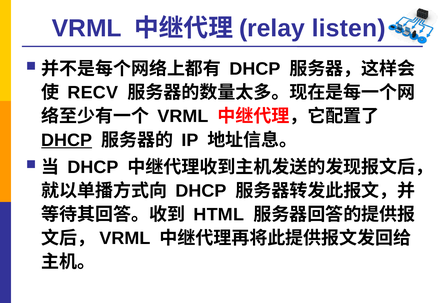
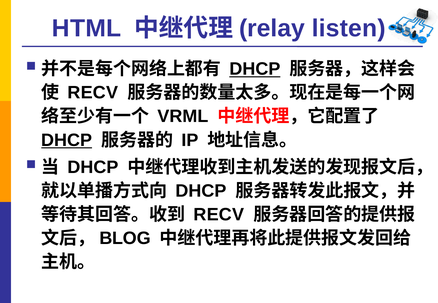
VRML at (87, 28): VRML -> HTML
DHCP at (255, 69) underline: none -> present
HTML at (219, 215): HTML -> RECV
VRML at (125, 238): VRML -> BLOG
